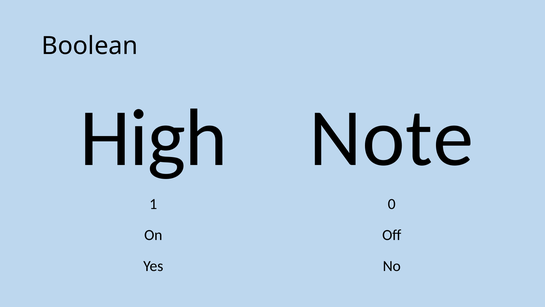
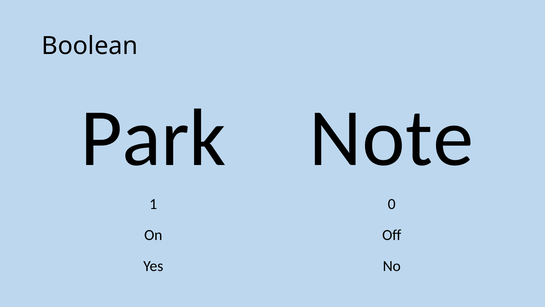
High: High -> Park
